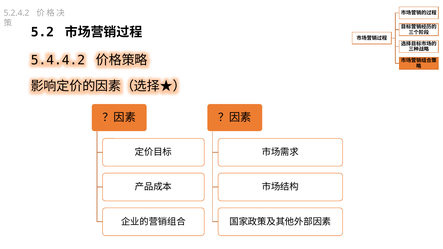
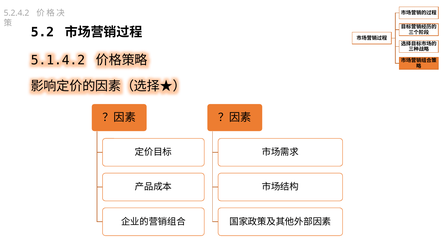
5.4.4.2: 5.4.4.2 -> 5.1.4.2
